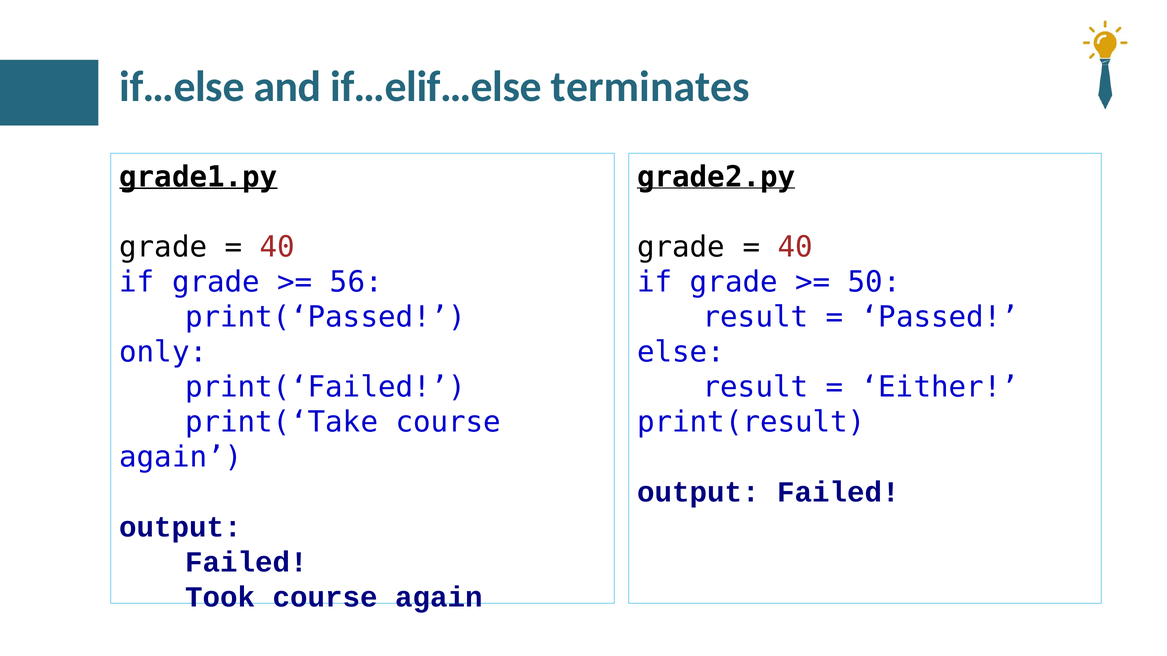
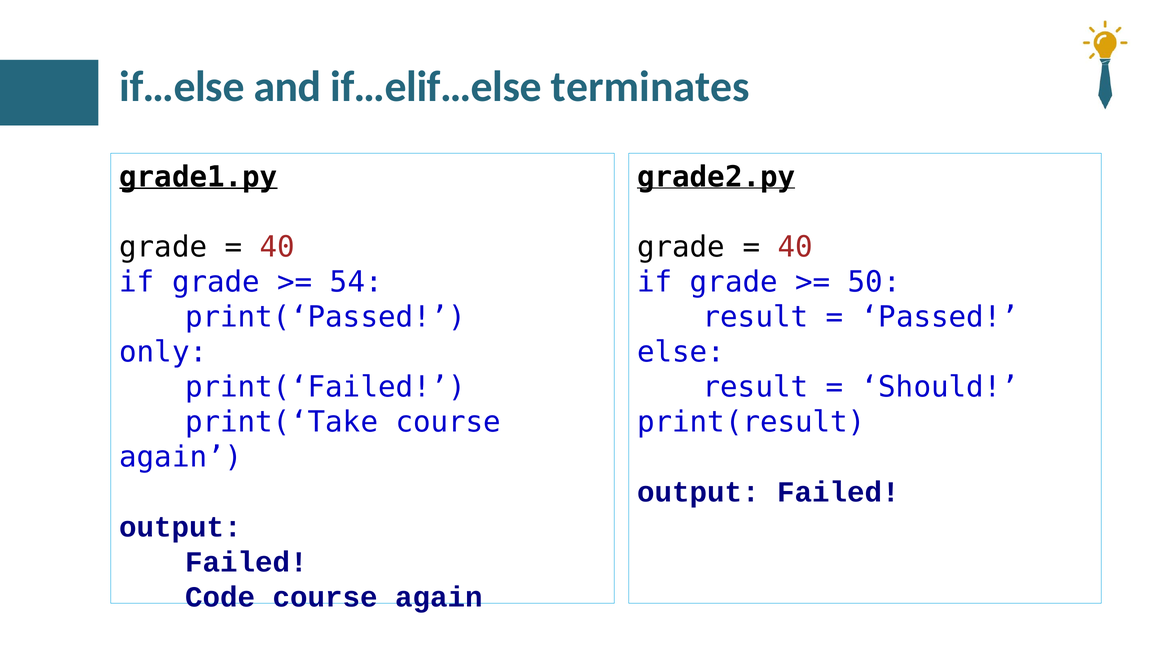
56: 56 -> 54
Either: Either -> Should
Took: Took -> Code
